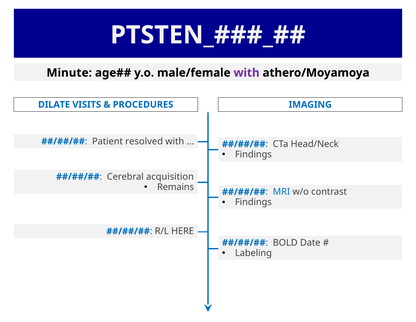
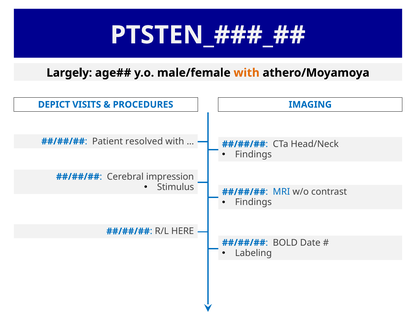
Minute: Minute -> Largely
with at (247, 73) colour: purple -> orange
DILATE: DILATE -> DEPICT
acquisition: acquisition -> impression
Remains: Remains -> Stimulus
